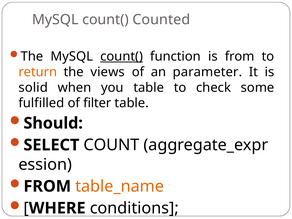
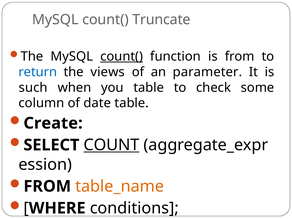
Counted: Counted -> Truncate
return colour: orange -> blue
solid: solid -> such
fulfilled: fulfilled -> column
filter: filter -> date
Should: Should -> Create
COUNT underline: none -> present
